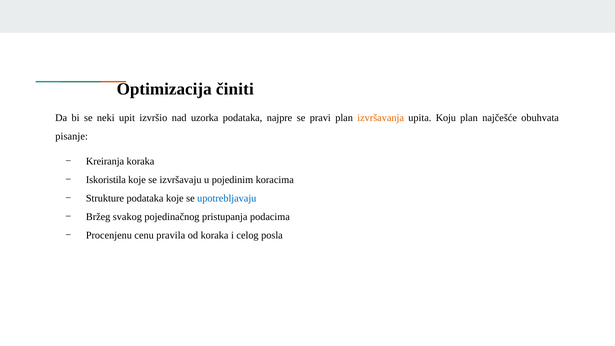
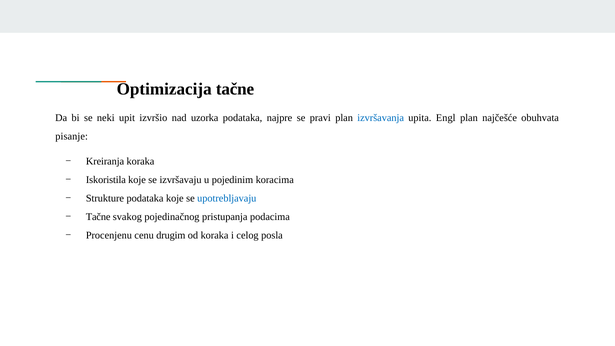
Optimizacija činiti: činiti -> tačne
izvršavanja colour: orange -> blue
Koju: Koju -> Engl
Bržeg at (98, 217): Bržeg -> Tačne
pravila: pravila -> drugim
